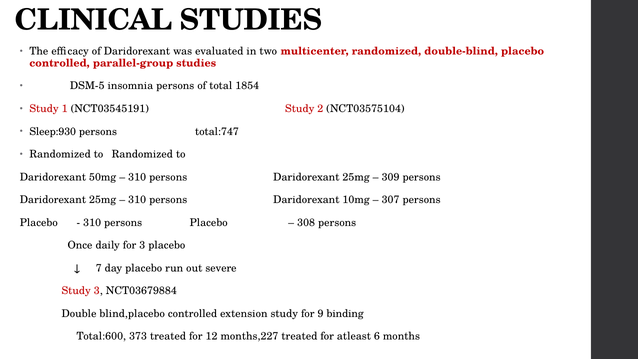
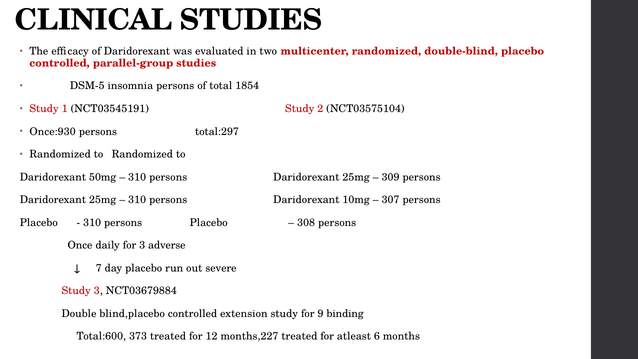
Sleep:930: Sleep:930 -> Once:930
total:747: total:747 -> total:297
3 placebo: placebo -> adverse
